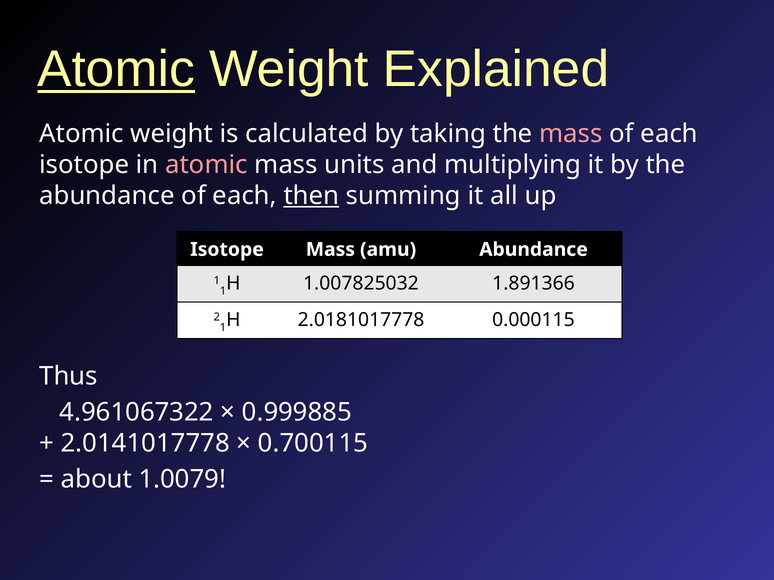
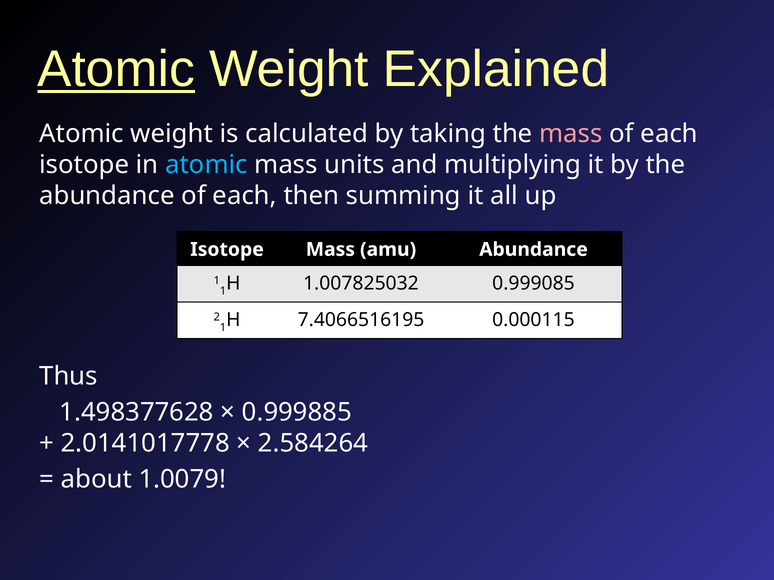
atomic at (206, 165) colour: pink -> light blue
then underline: present -> none
1.891366: 1.891366 -> 0.999085
2.0181017778: 2.0181017778 -> 7.4066516195
4.961067322: 4.961067322 -> 1.498377628
0.700115: 0.700115 -> 2.584264
